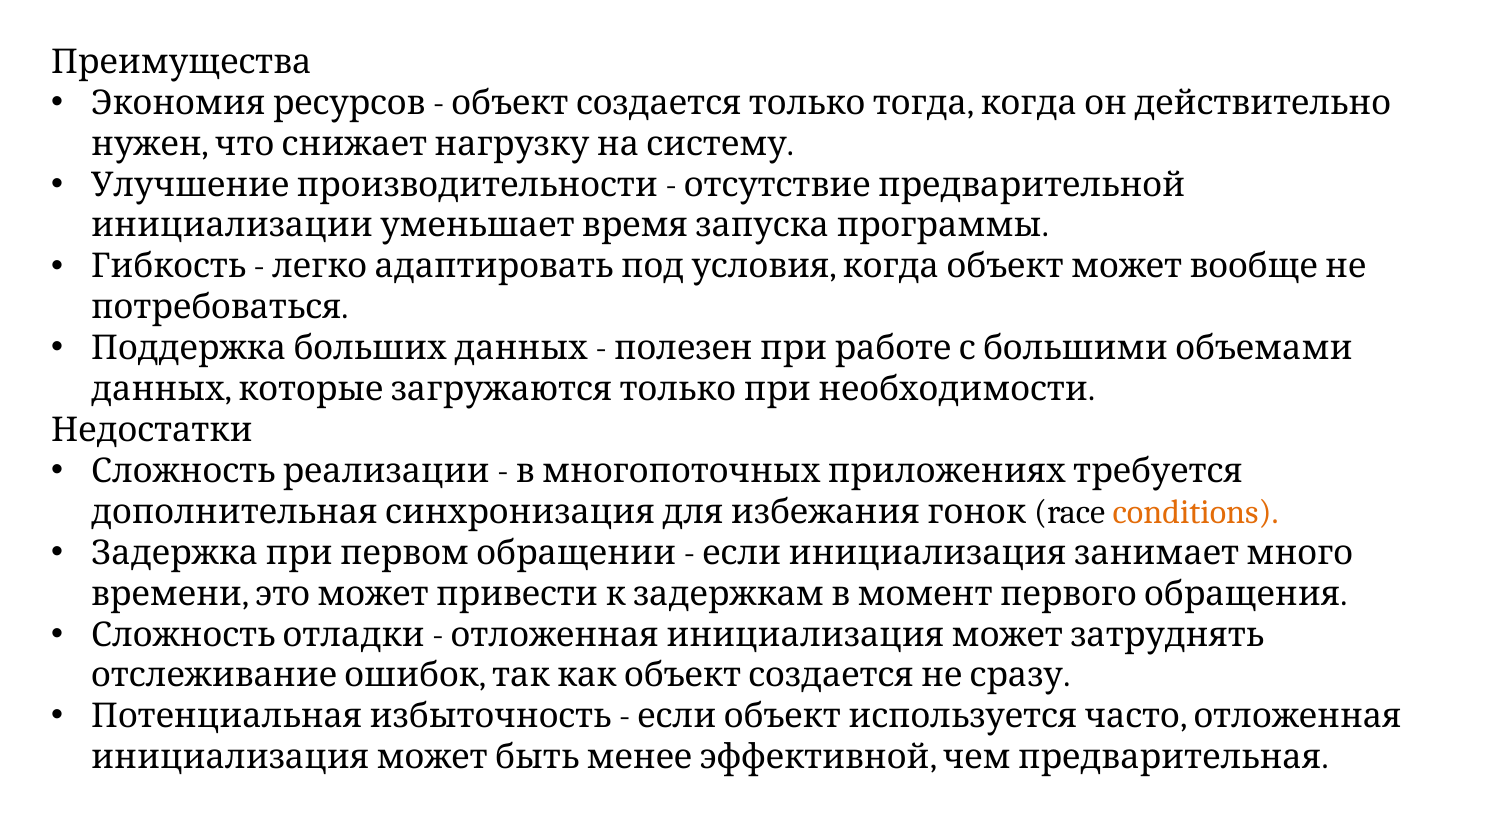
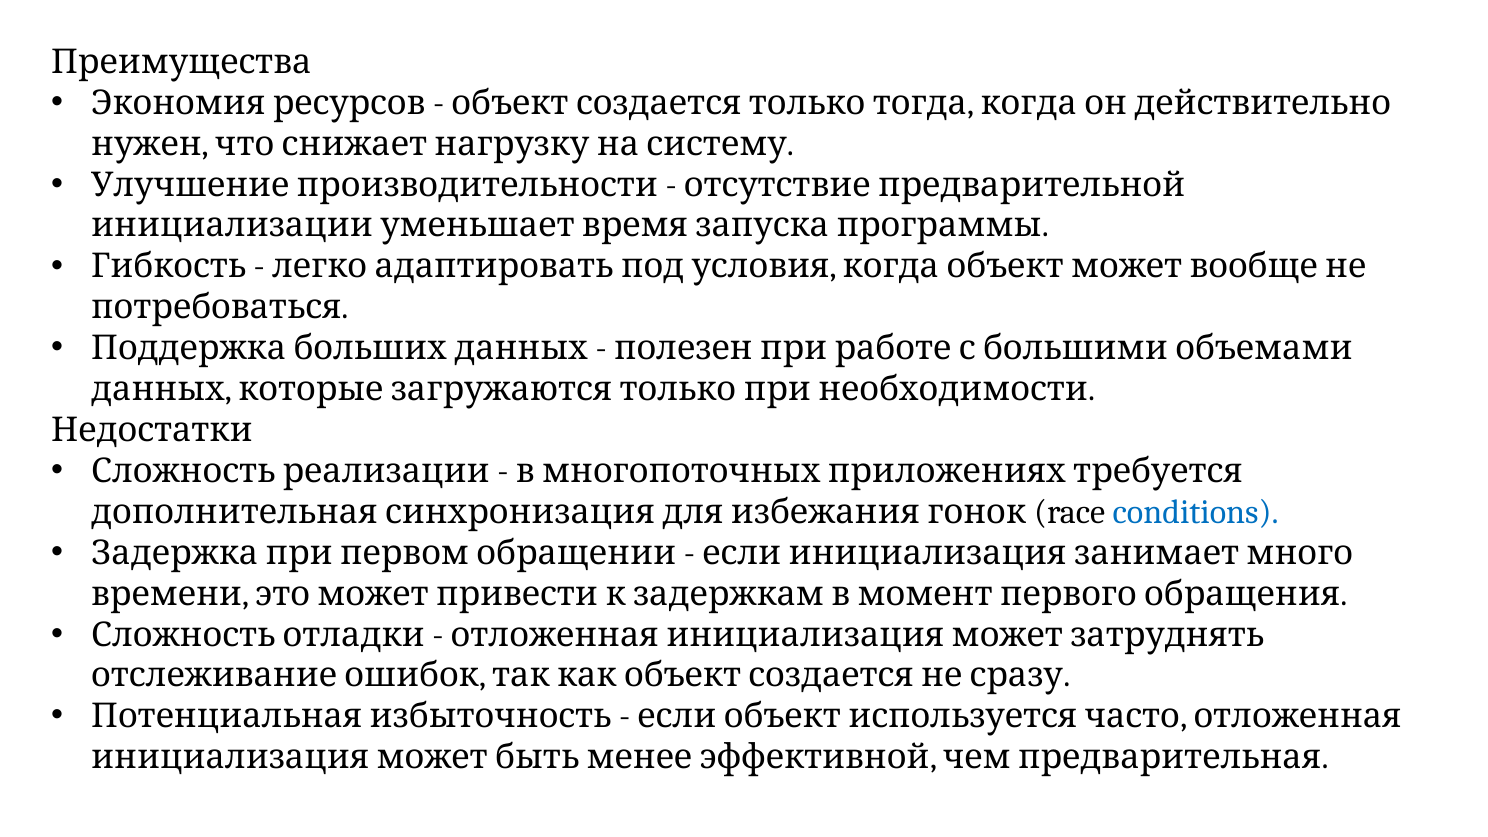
conditions colour: orange -> blue
